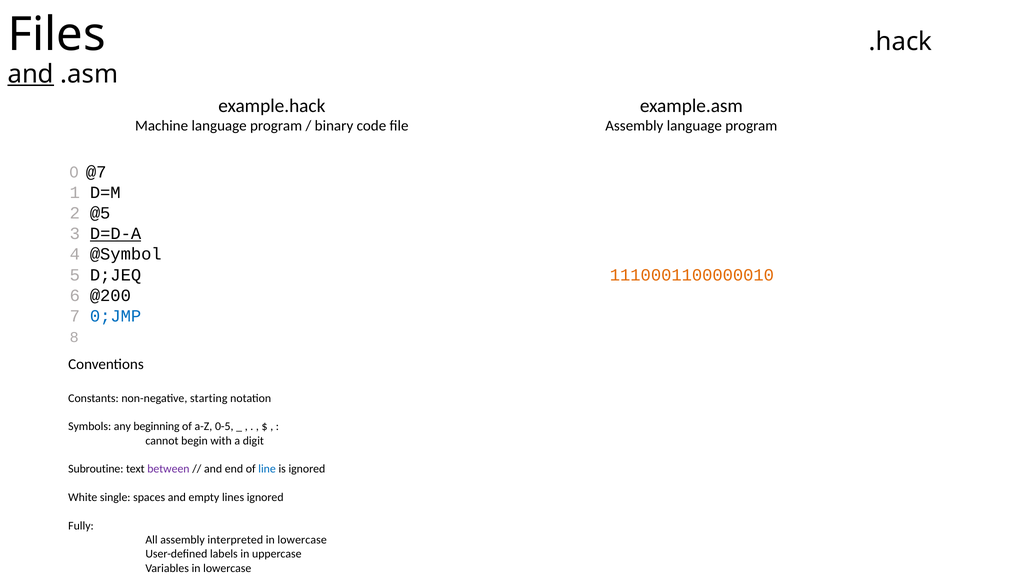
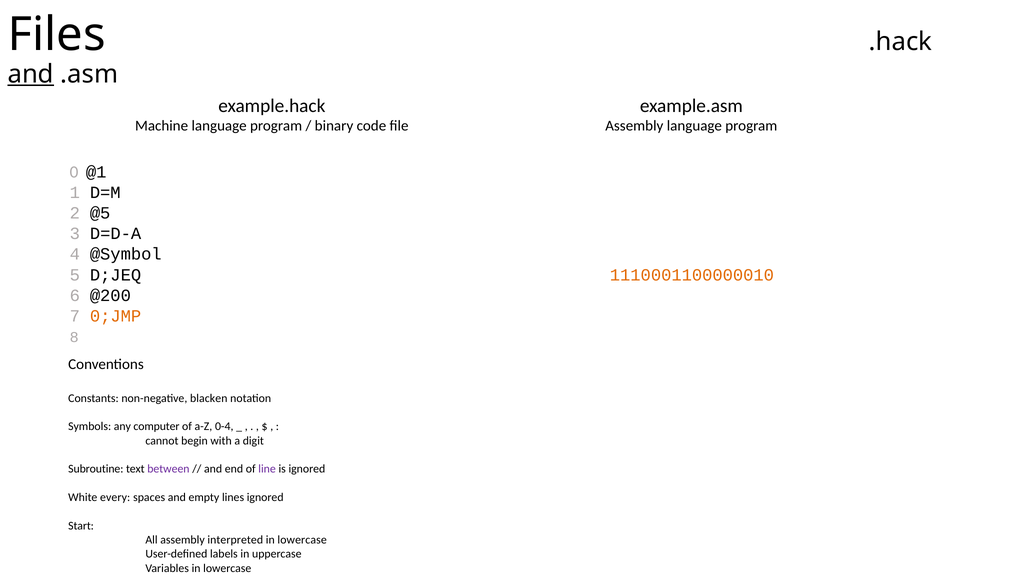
@7: @7 -> @1
D=D-A underline: present -> none
0;JMP colour: blue -> orange
starting: starting -> blacken
beginning: beginning -> computer
0-5: 0-5 -> 0-4
line colour: blue -> purple
single: single -> every
Fully: Fully -> Start
